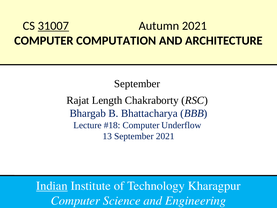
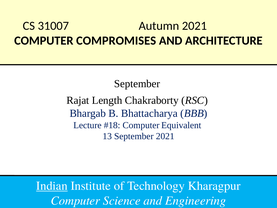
31007 underline: present -> none
COMPUTATION: COMPUTATION -> COMPROMISES
Underflow: Underflow -> Equivalent
